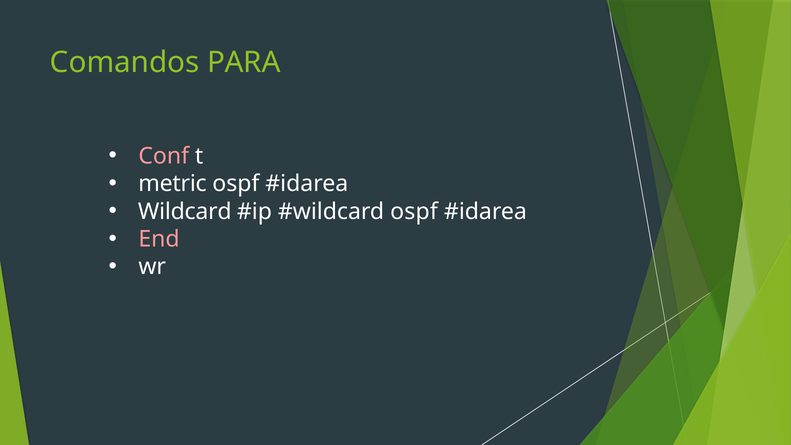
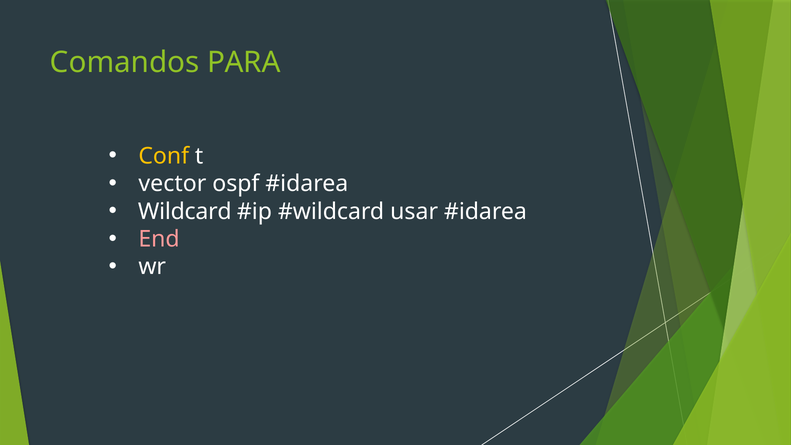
Conf colour: pink -> yellow
metric: metric -> vector
ospf at (414, 211): ospf -> usar
